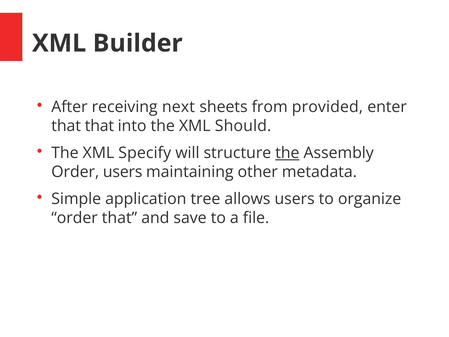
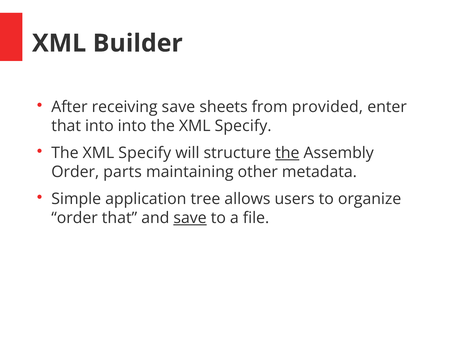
receiving next: next -> save
that that: that -> into
into the XML Should: Should -> Specify
Order users: users -> parts
save at (190, 218) underline: none -> present
